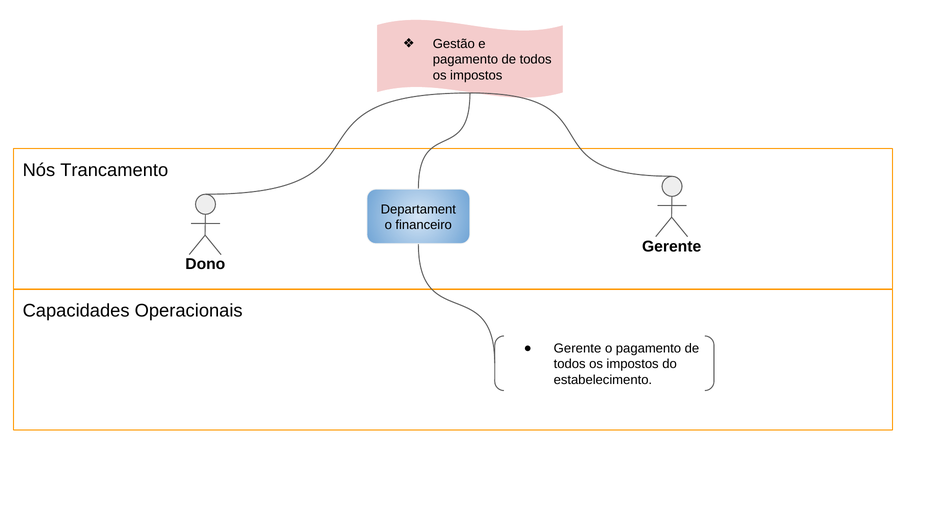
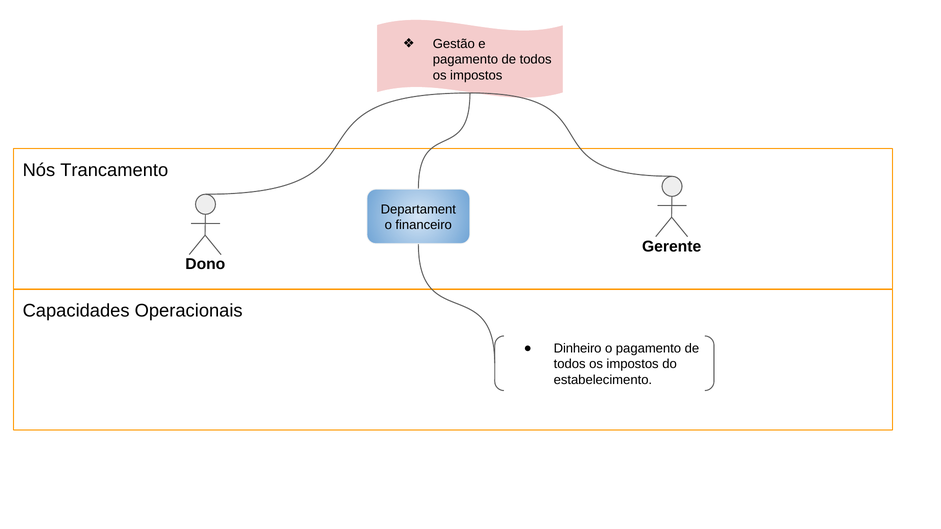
Gerente at (578, 349): Gerente -> Dinheiro
